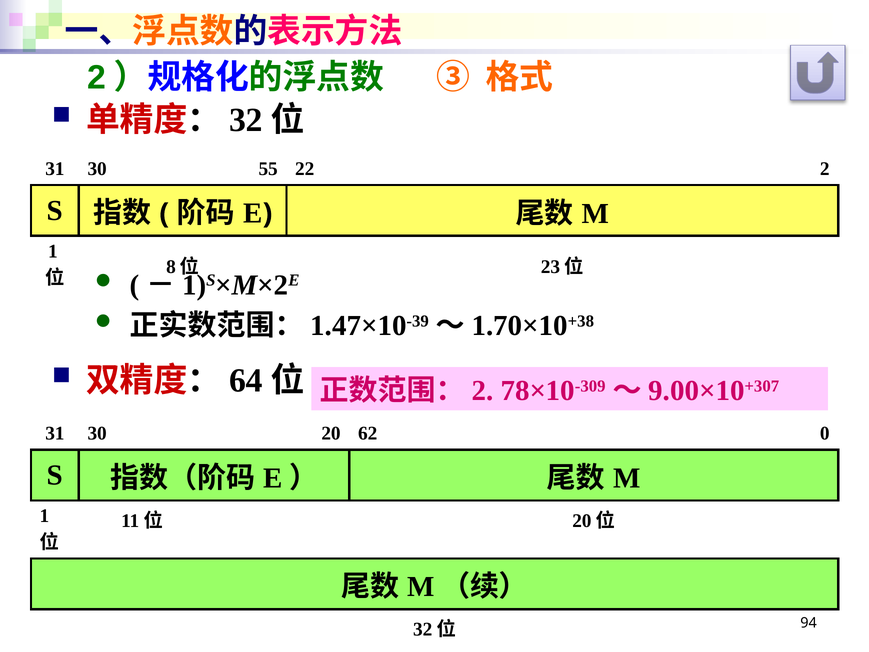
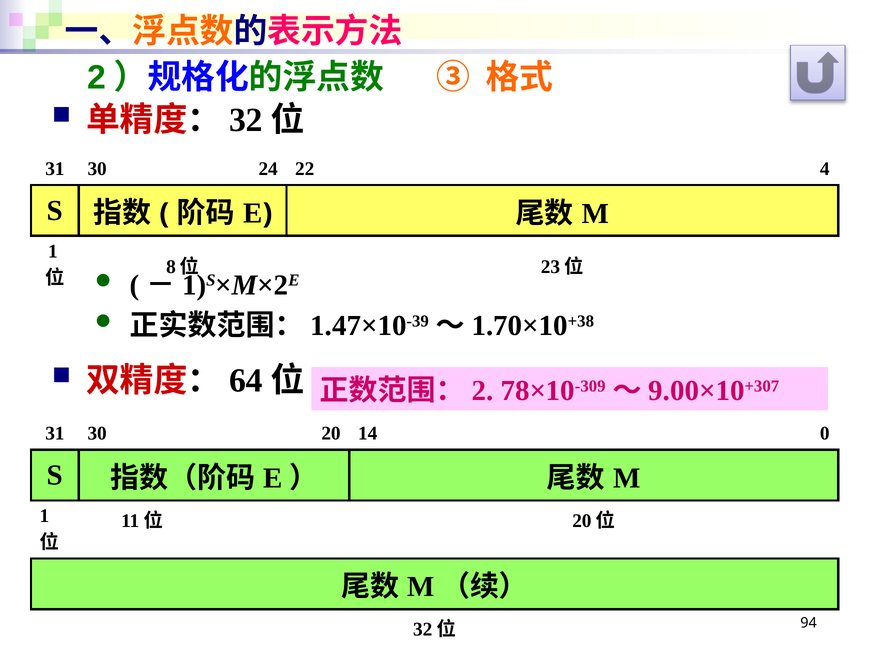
55: 55 -> 24
22 2: 2 -> 4
62: 62 -> 14
